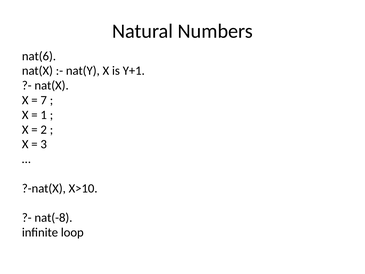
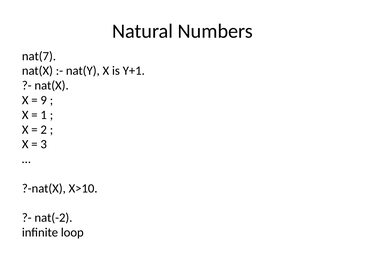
nat(6: nat(6 -> nat(7
7: 7 -> 9
nat(-8: nat(-8 -> nat(-2
